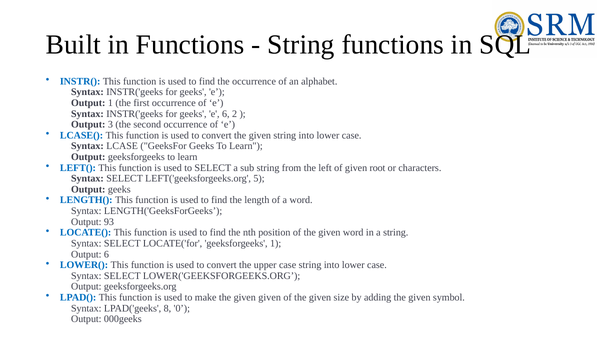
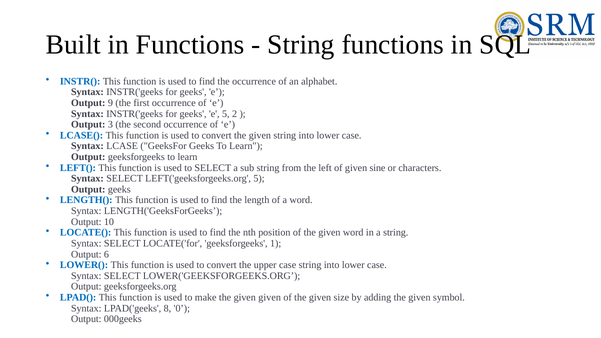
Output 1: 1 -> 9
e 6: 6 -> 5
root: root -> sine
93: 93 -> 10
